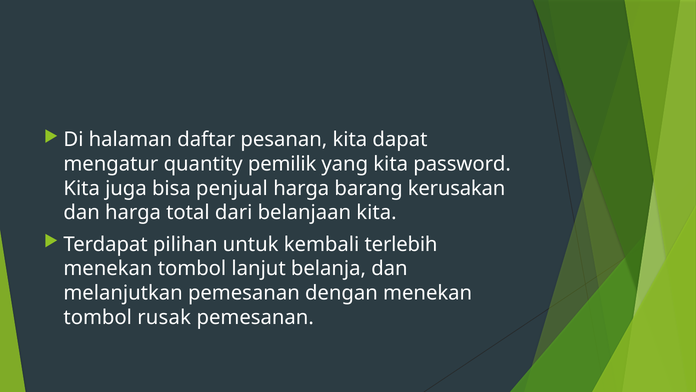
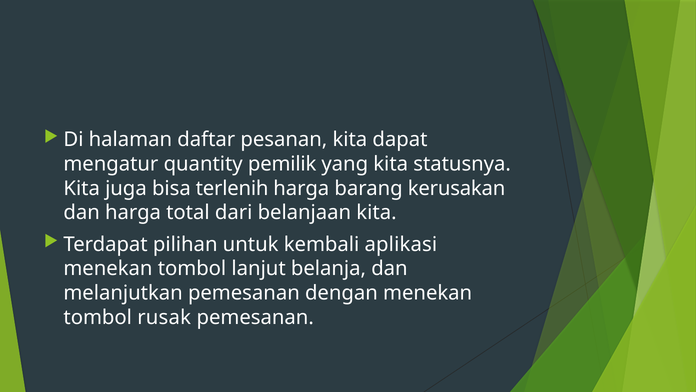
password: password -> statusnya
penjual: penjual -> terlenih
terlebih: terlebih -> aplikasi
